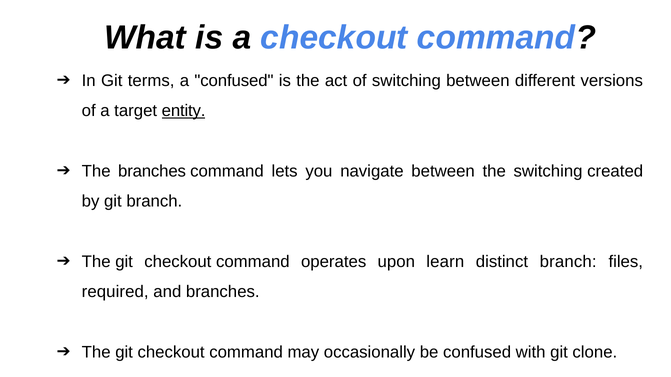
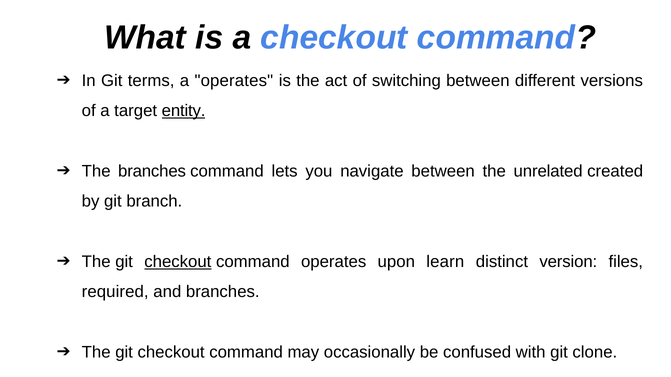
a confused: confused -> operates
the switching: switching -> unrelated
checkout at (178, 262) underline: none -> present
distinct branch: branch -> version
